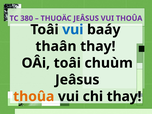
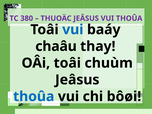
thaân: thaân -> chaâu
thoûa at (34, 96) colour: orange -> blue
chi thay: thay -> bôøi
